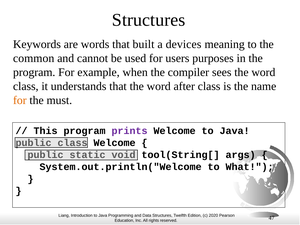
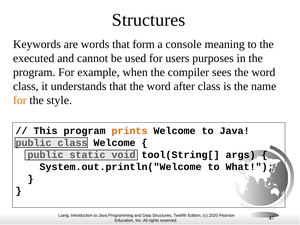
built: built -> form
devices: devices -> console
common: common -> executed
must: must -> style
prints colour: purple -> orange
